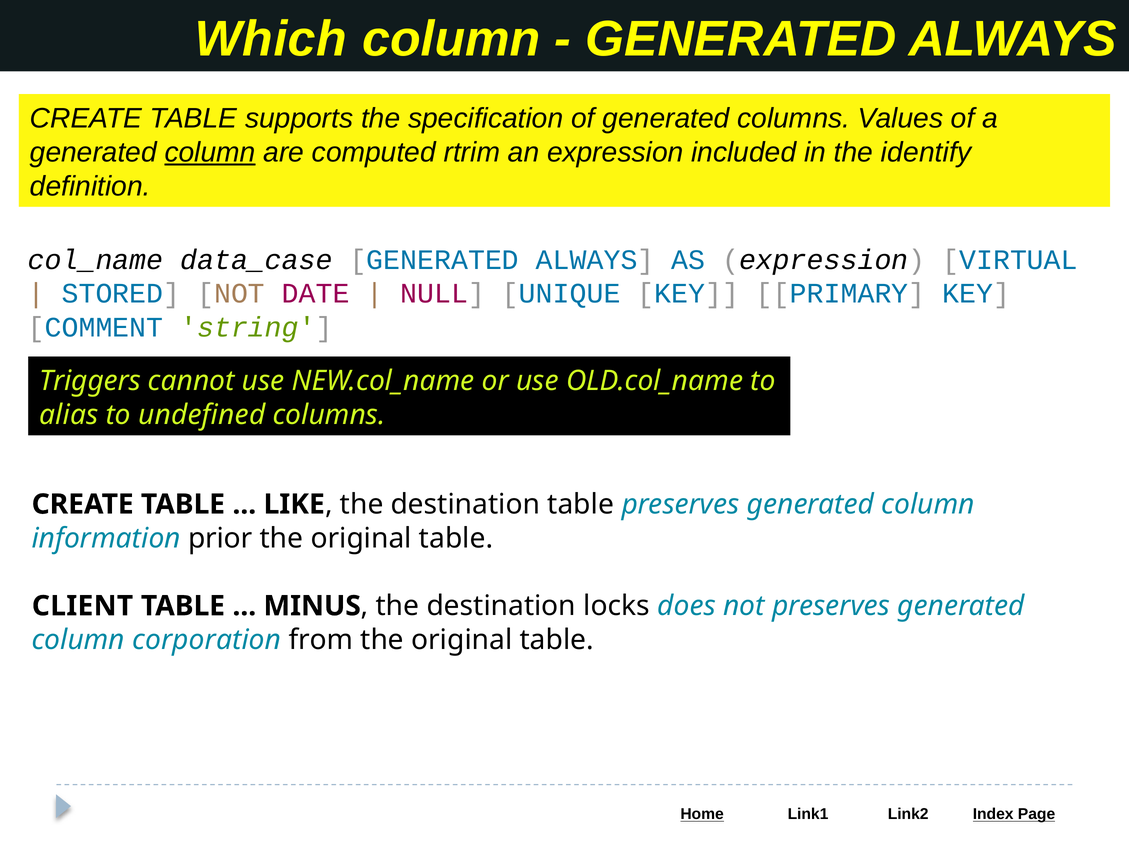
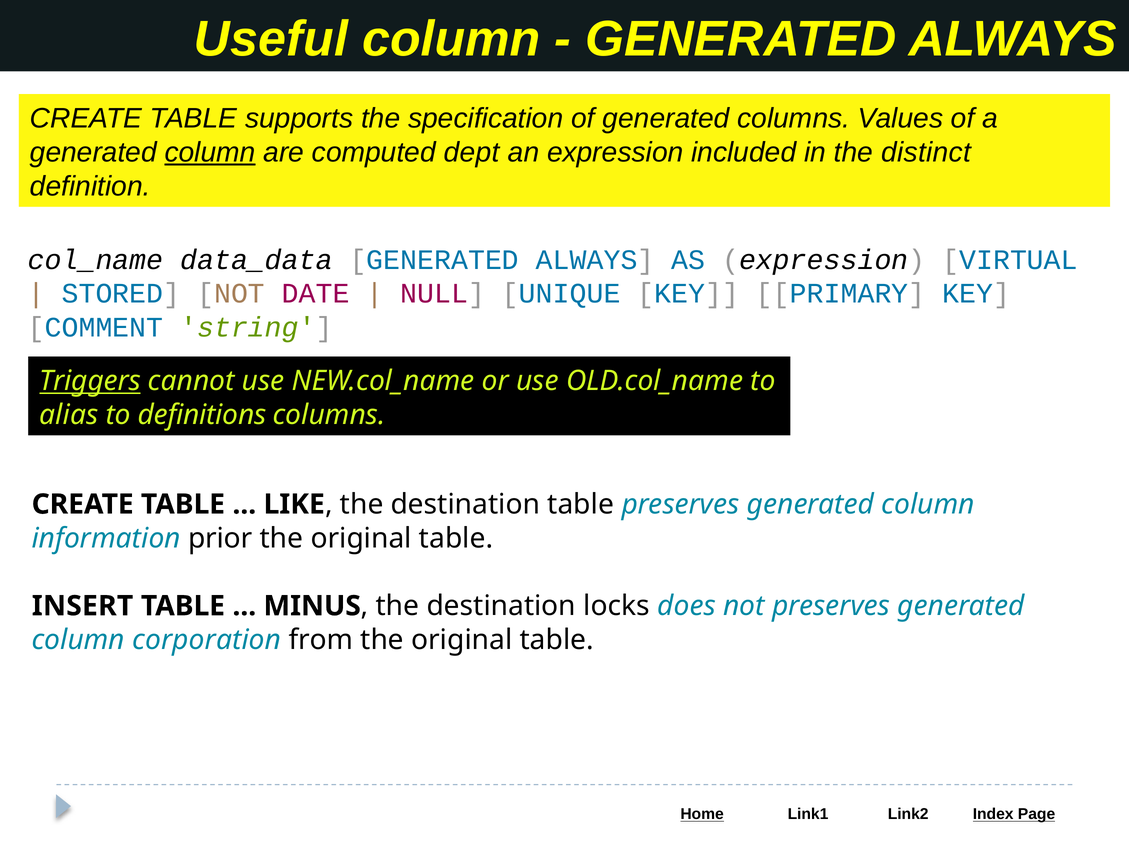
Which: Which -> Useful
rtrim: rtrim -> dept
identify: identify -> distinct
data_case: data_case -> data_data
Triggers underline: none -> present
undefined: undefined -> definitions
CLIENT: CLIENT -> INSERT
